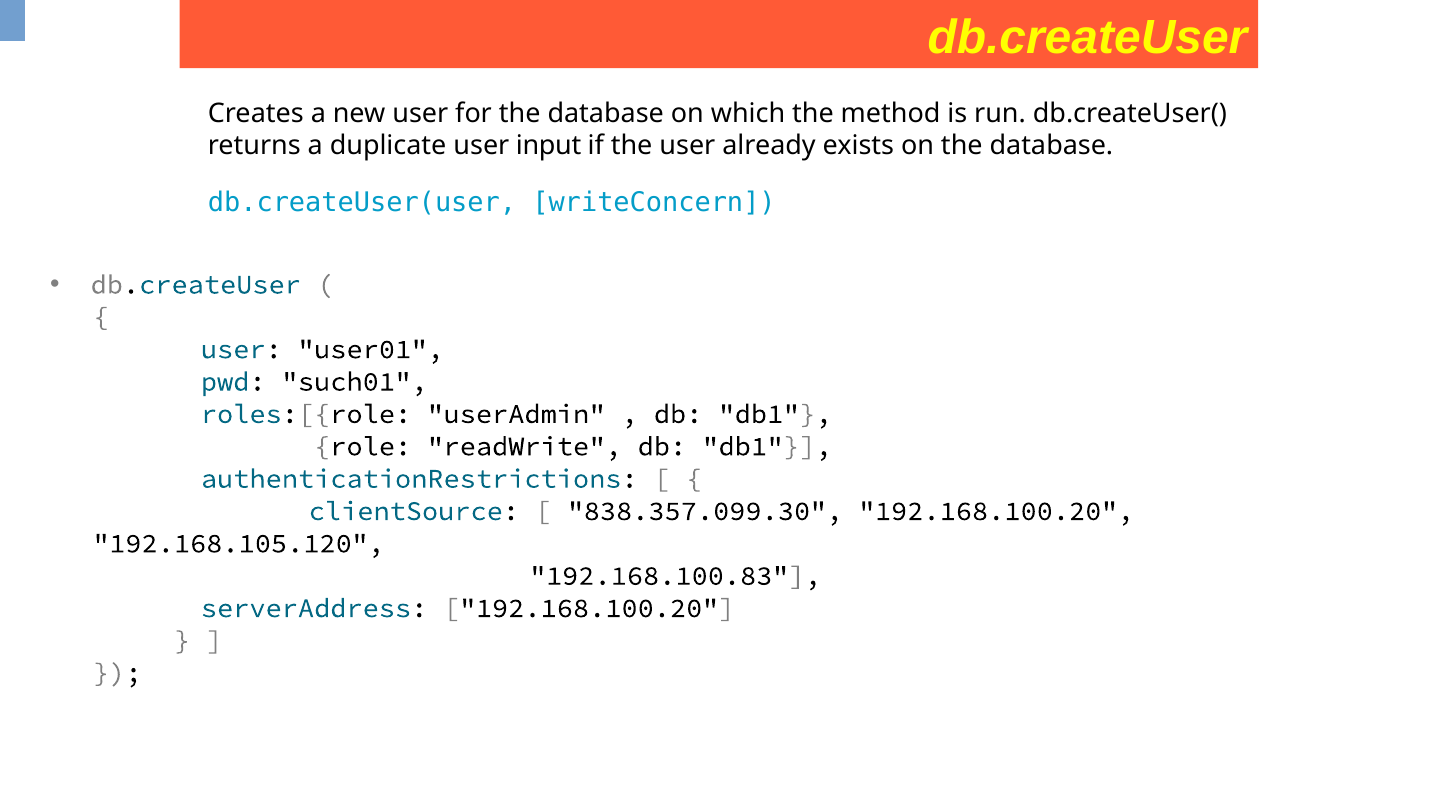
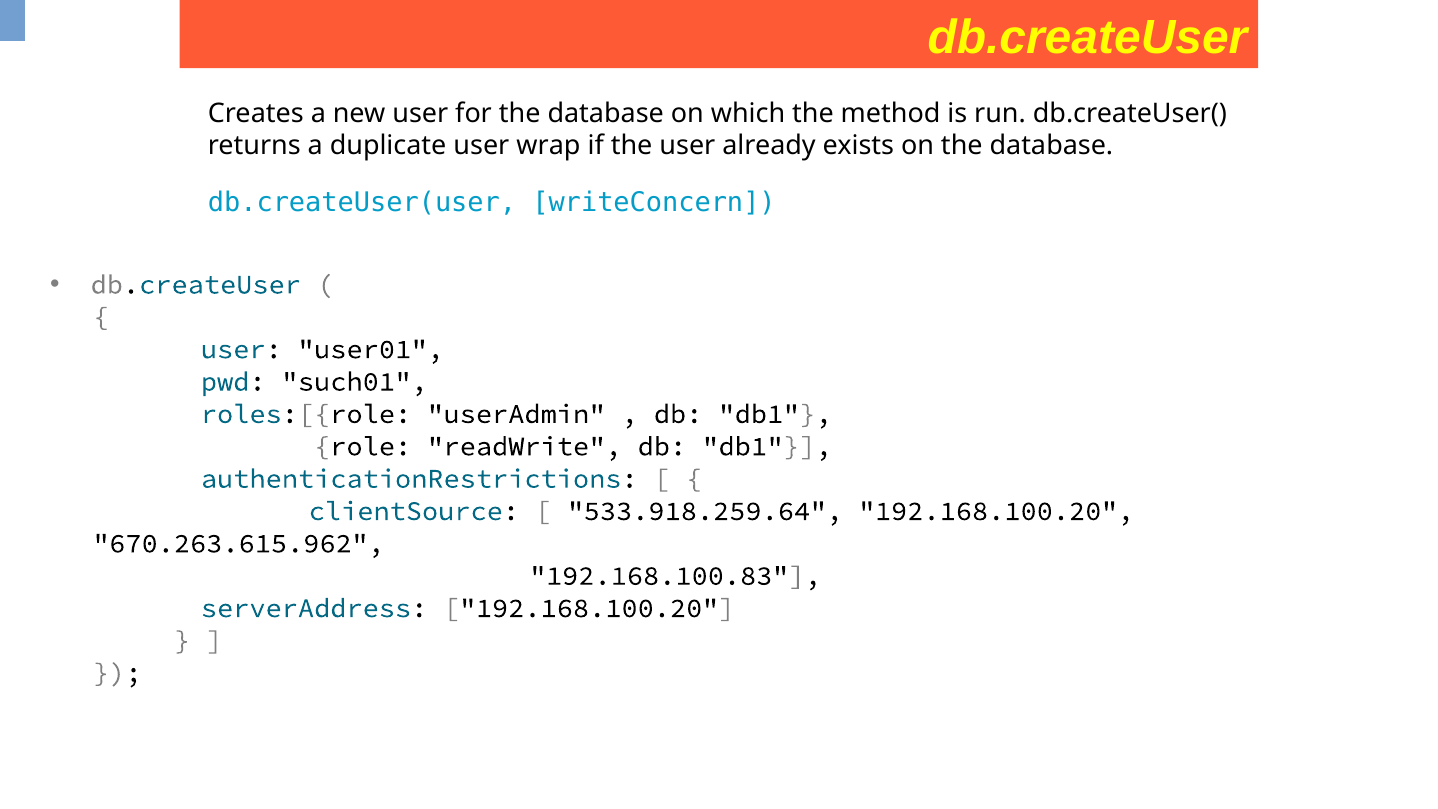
input: input -> wrap
838.357.099.30: 838.357.099.30 -> 533.918.259.64
192.168.105.120: 192.168.105.120 -> 670.263.615.962
